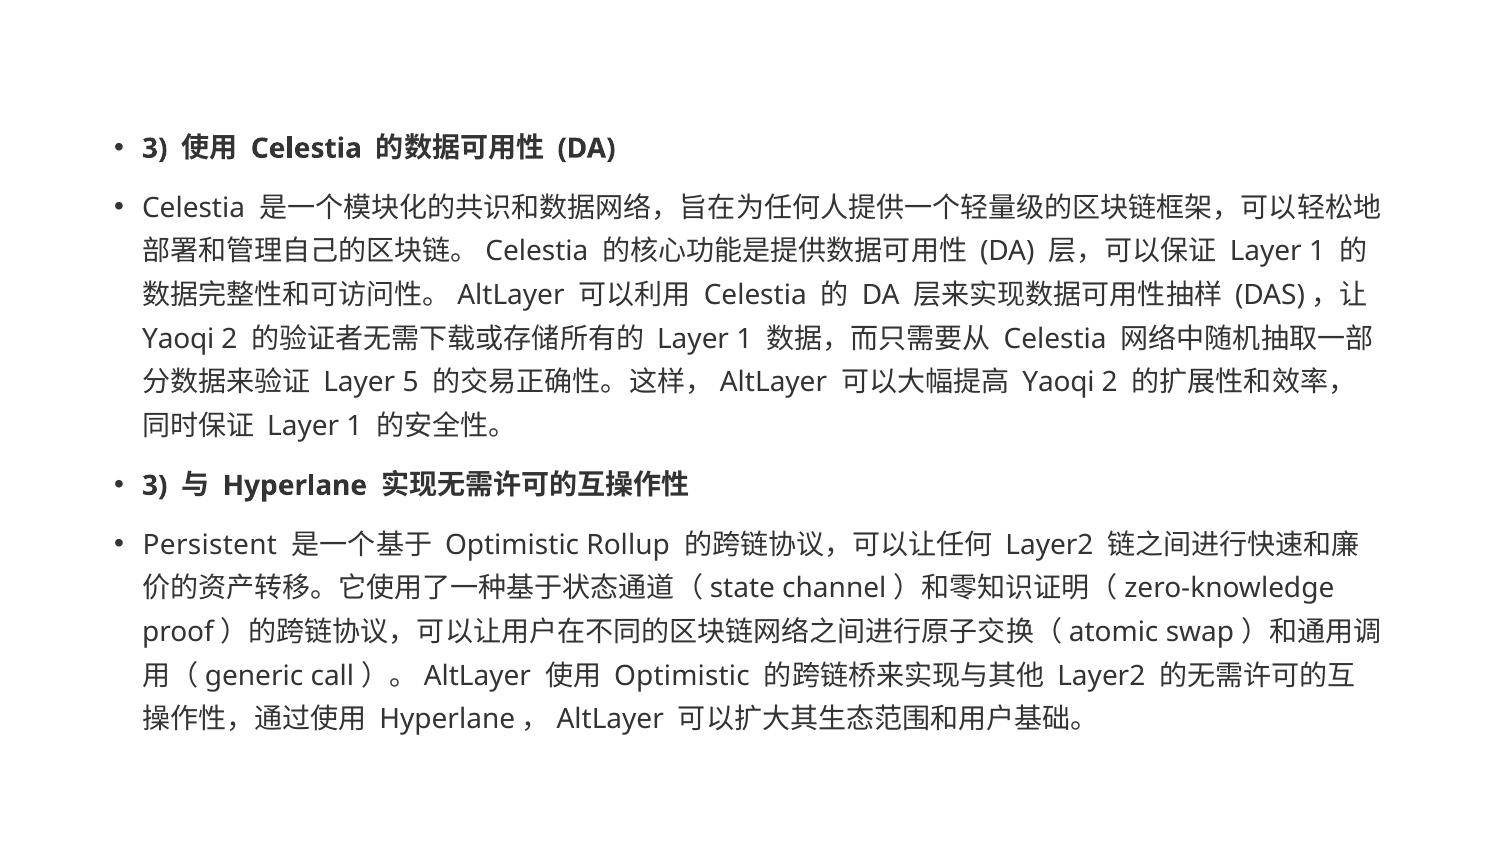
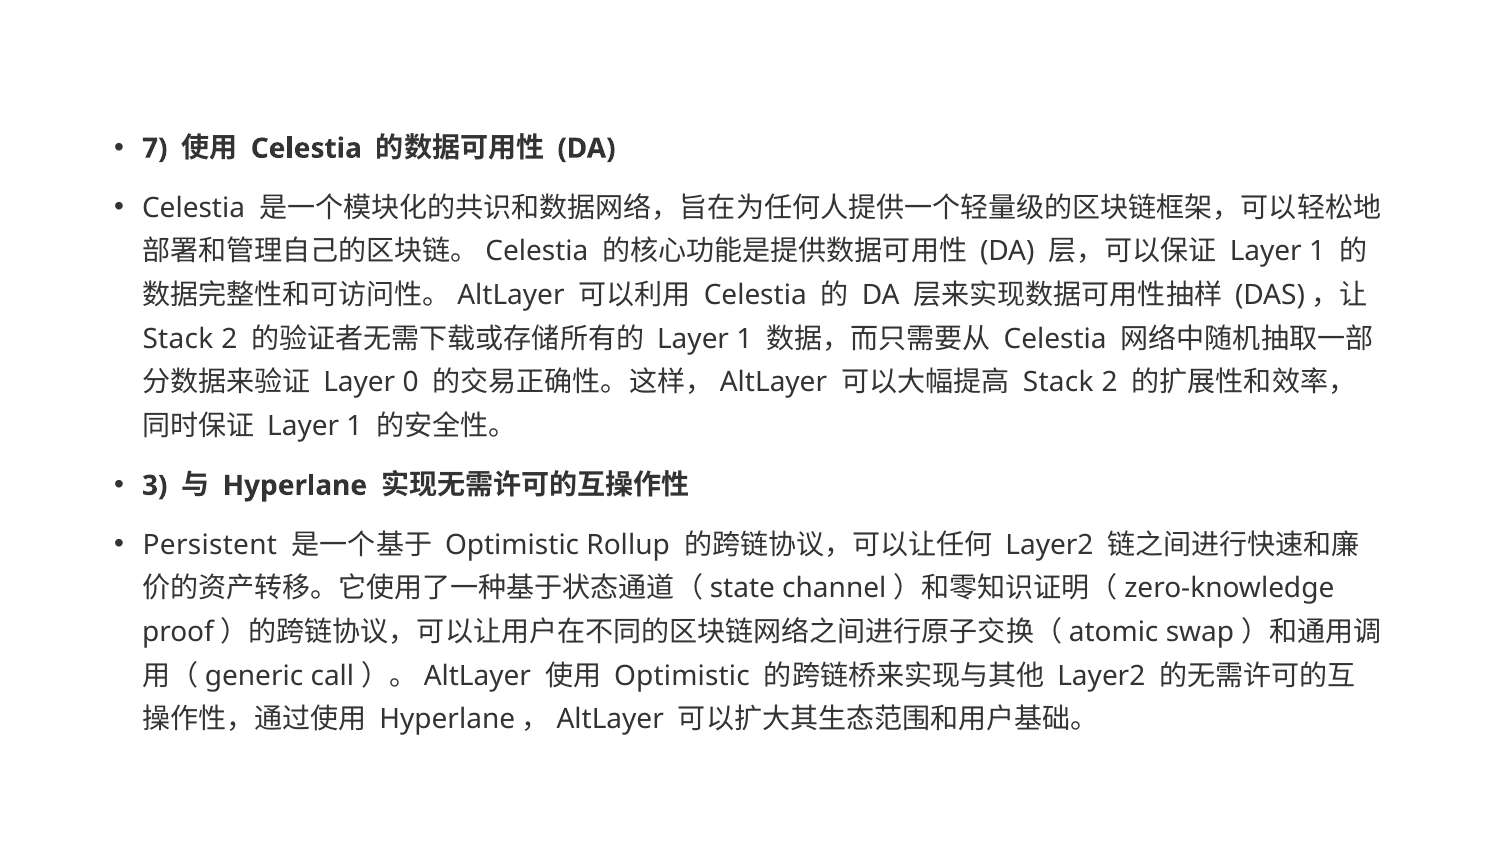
3 at (155, 149): 3 -> 7
Yaoqi at (178, 339): Yaoqi -> Stack
5: 5 -> 0
Yaoqi at (1059, 383): Yaoqi -> Stack
